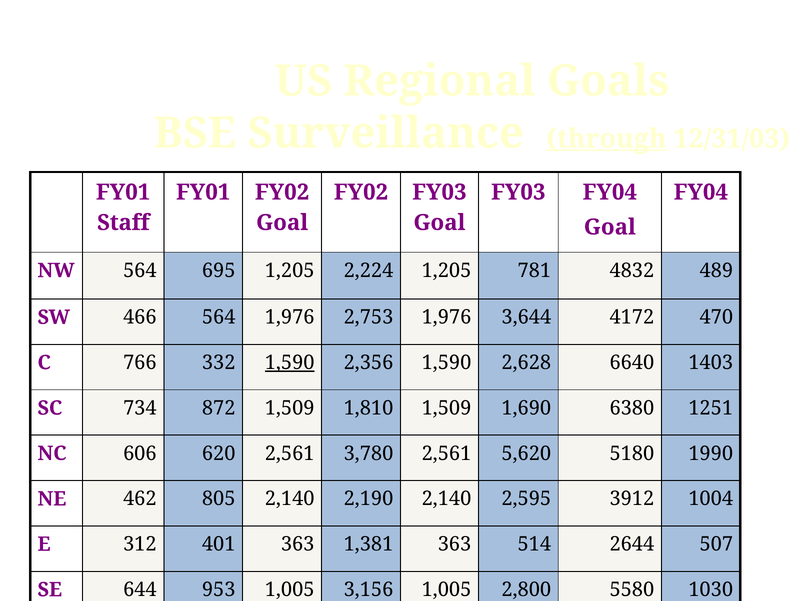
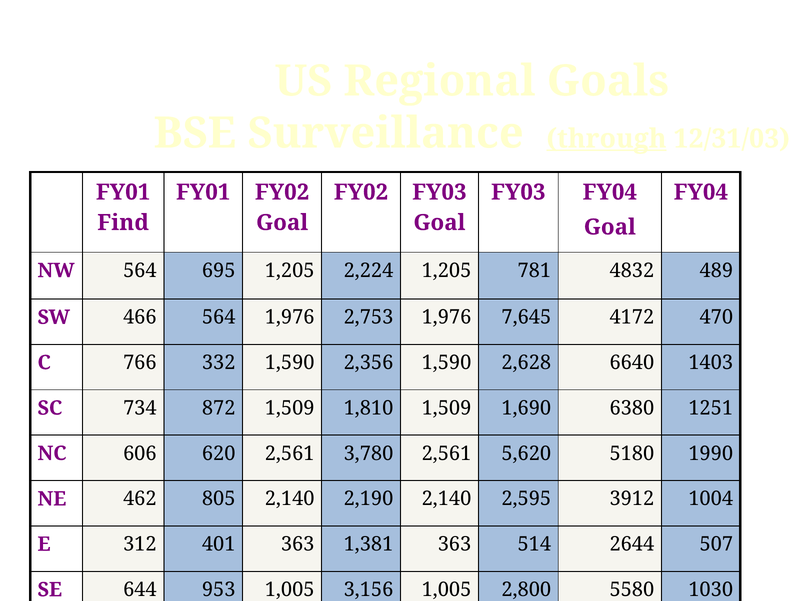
Staff: Staff -> Find
3,644: 3,644 -> 7,645
1,590 at (290, 362) underline: present -> none
